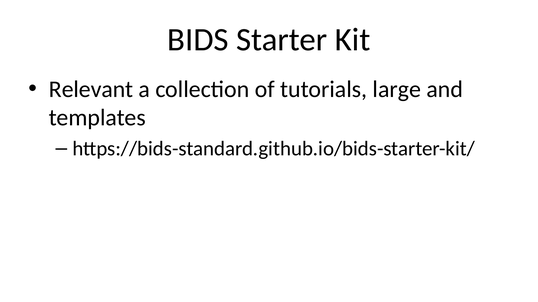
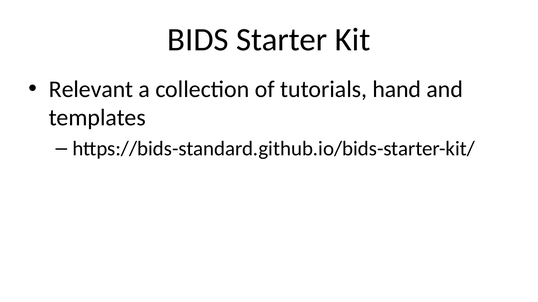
large: large -> hand
